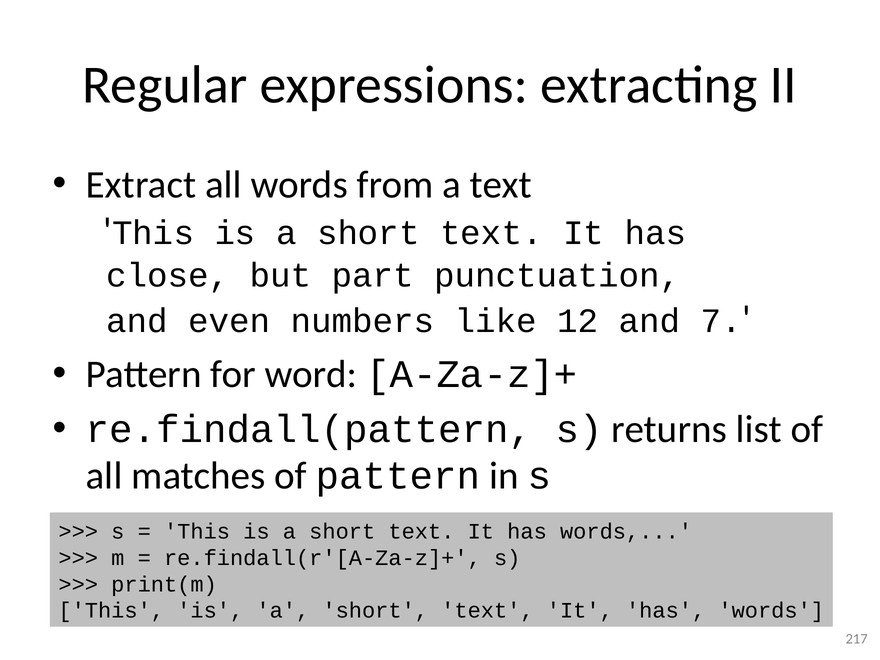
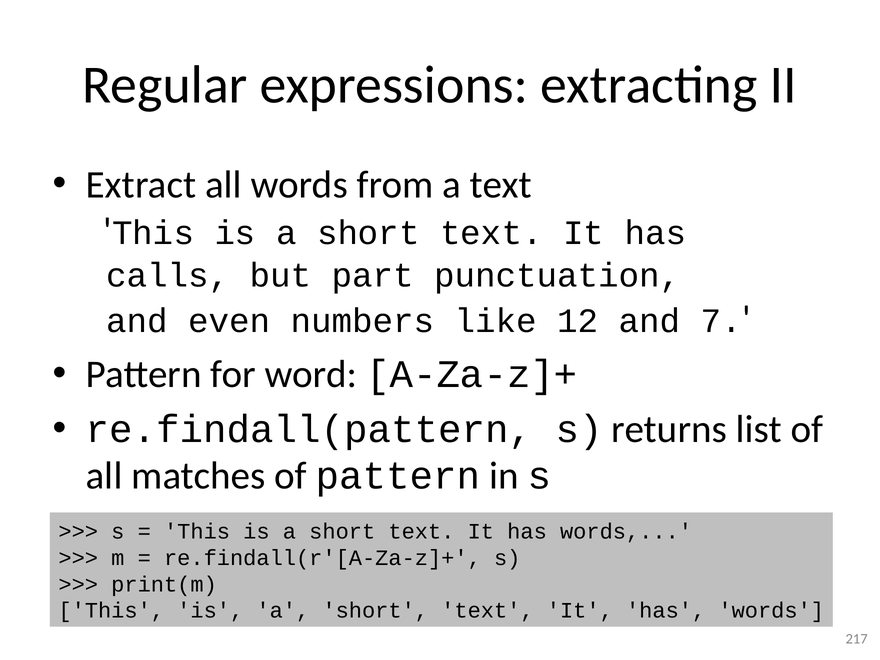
close: close -> calls
